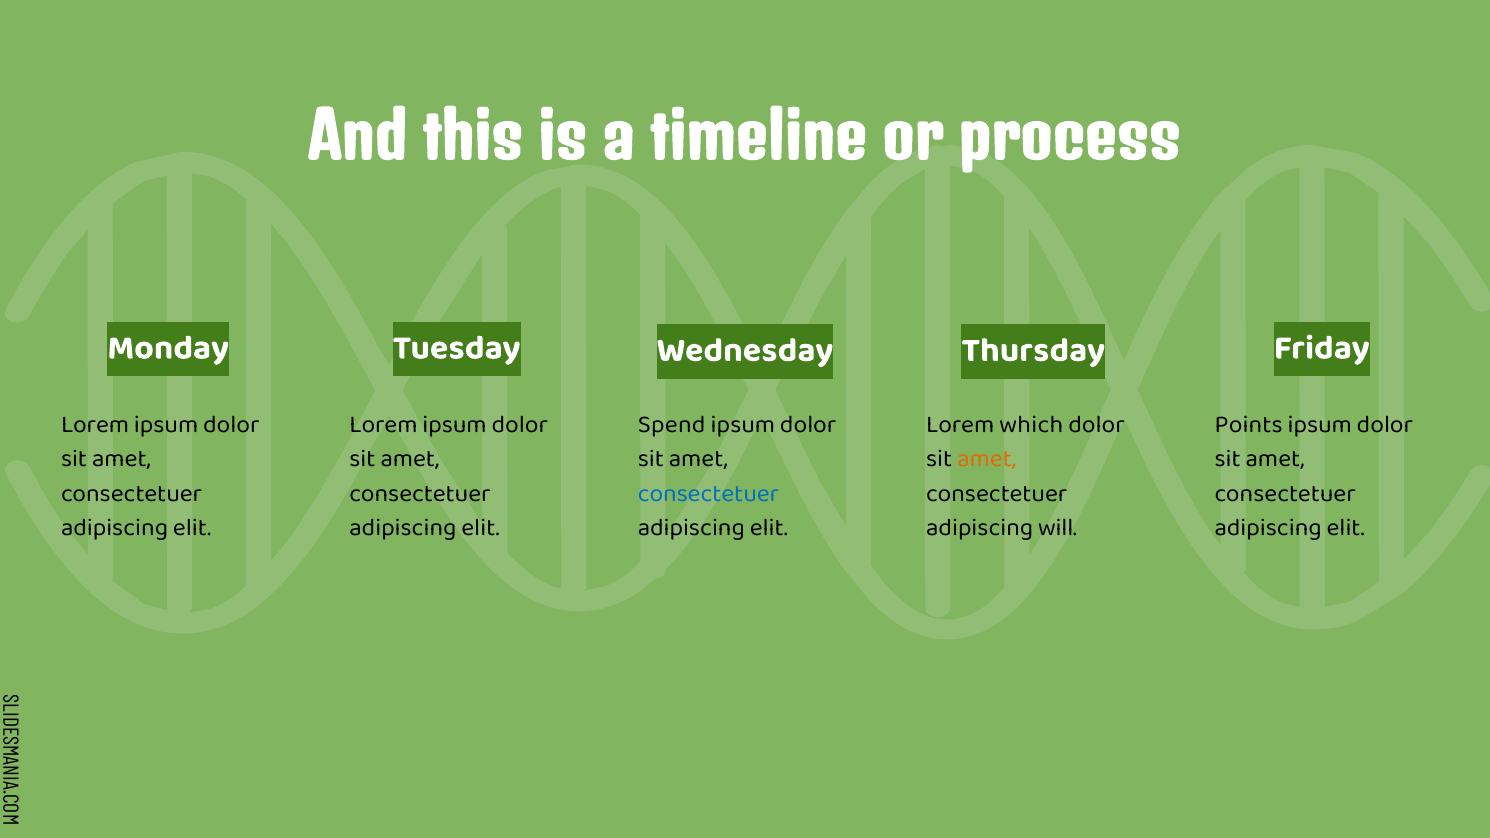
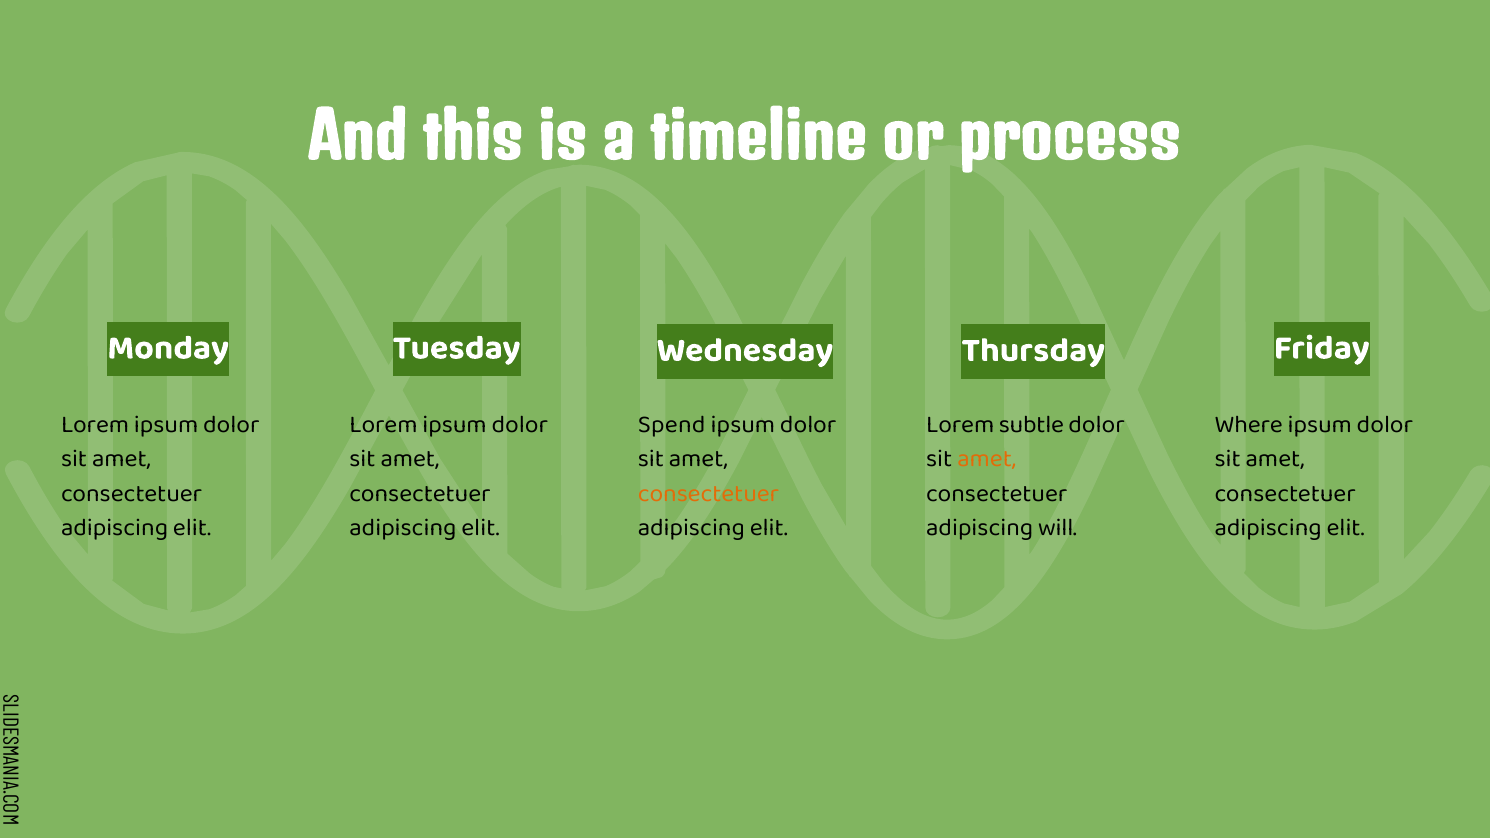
which: which -> subtle
Points: Points -> Where
consectetuer at (708, 493) colour: blue -> orange
